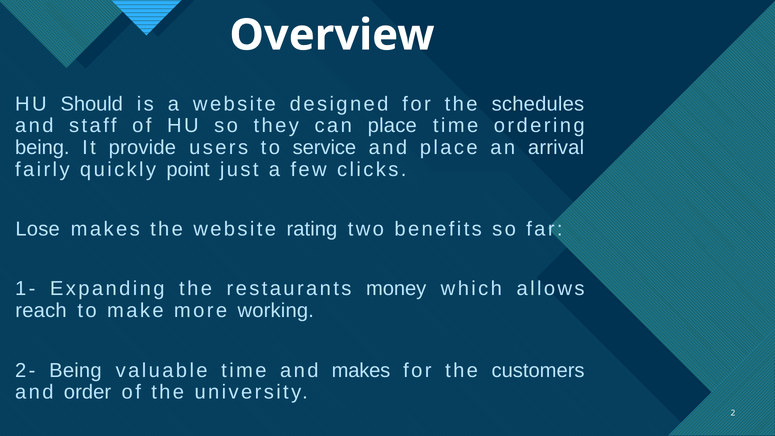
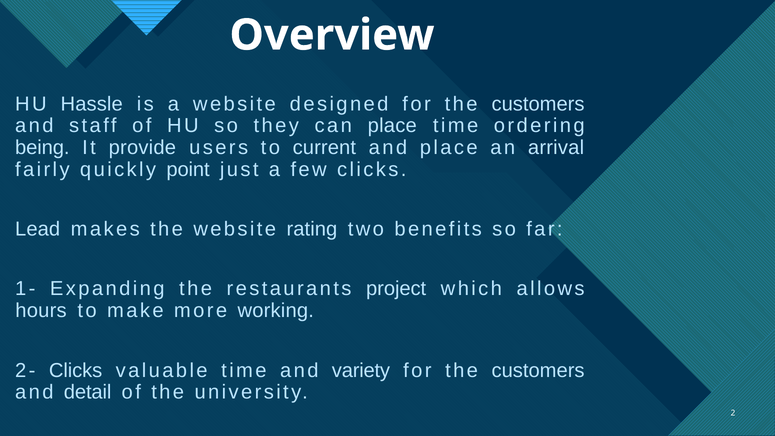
Should: Should -> Hassle
designed for the schedules: schedules -> customers
service: service -> current
Lose: Lose -> Lead
money: money -> project
reach: reach -> hours
2- Being: Being -> Clicks
and makes: makes -> variety
order: order -> detail
